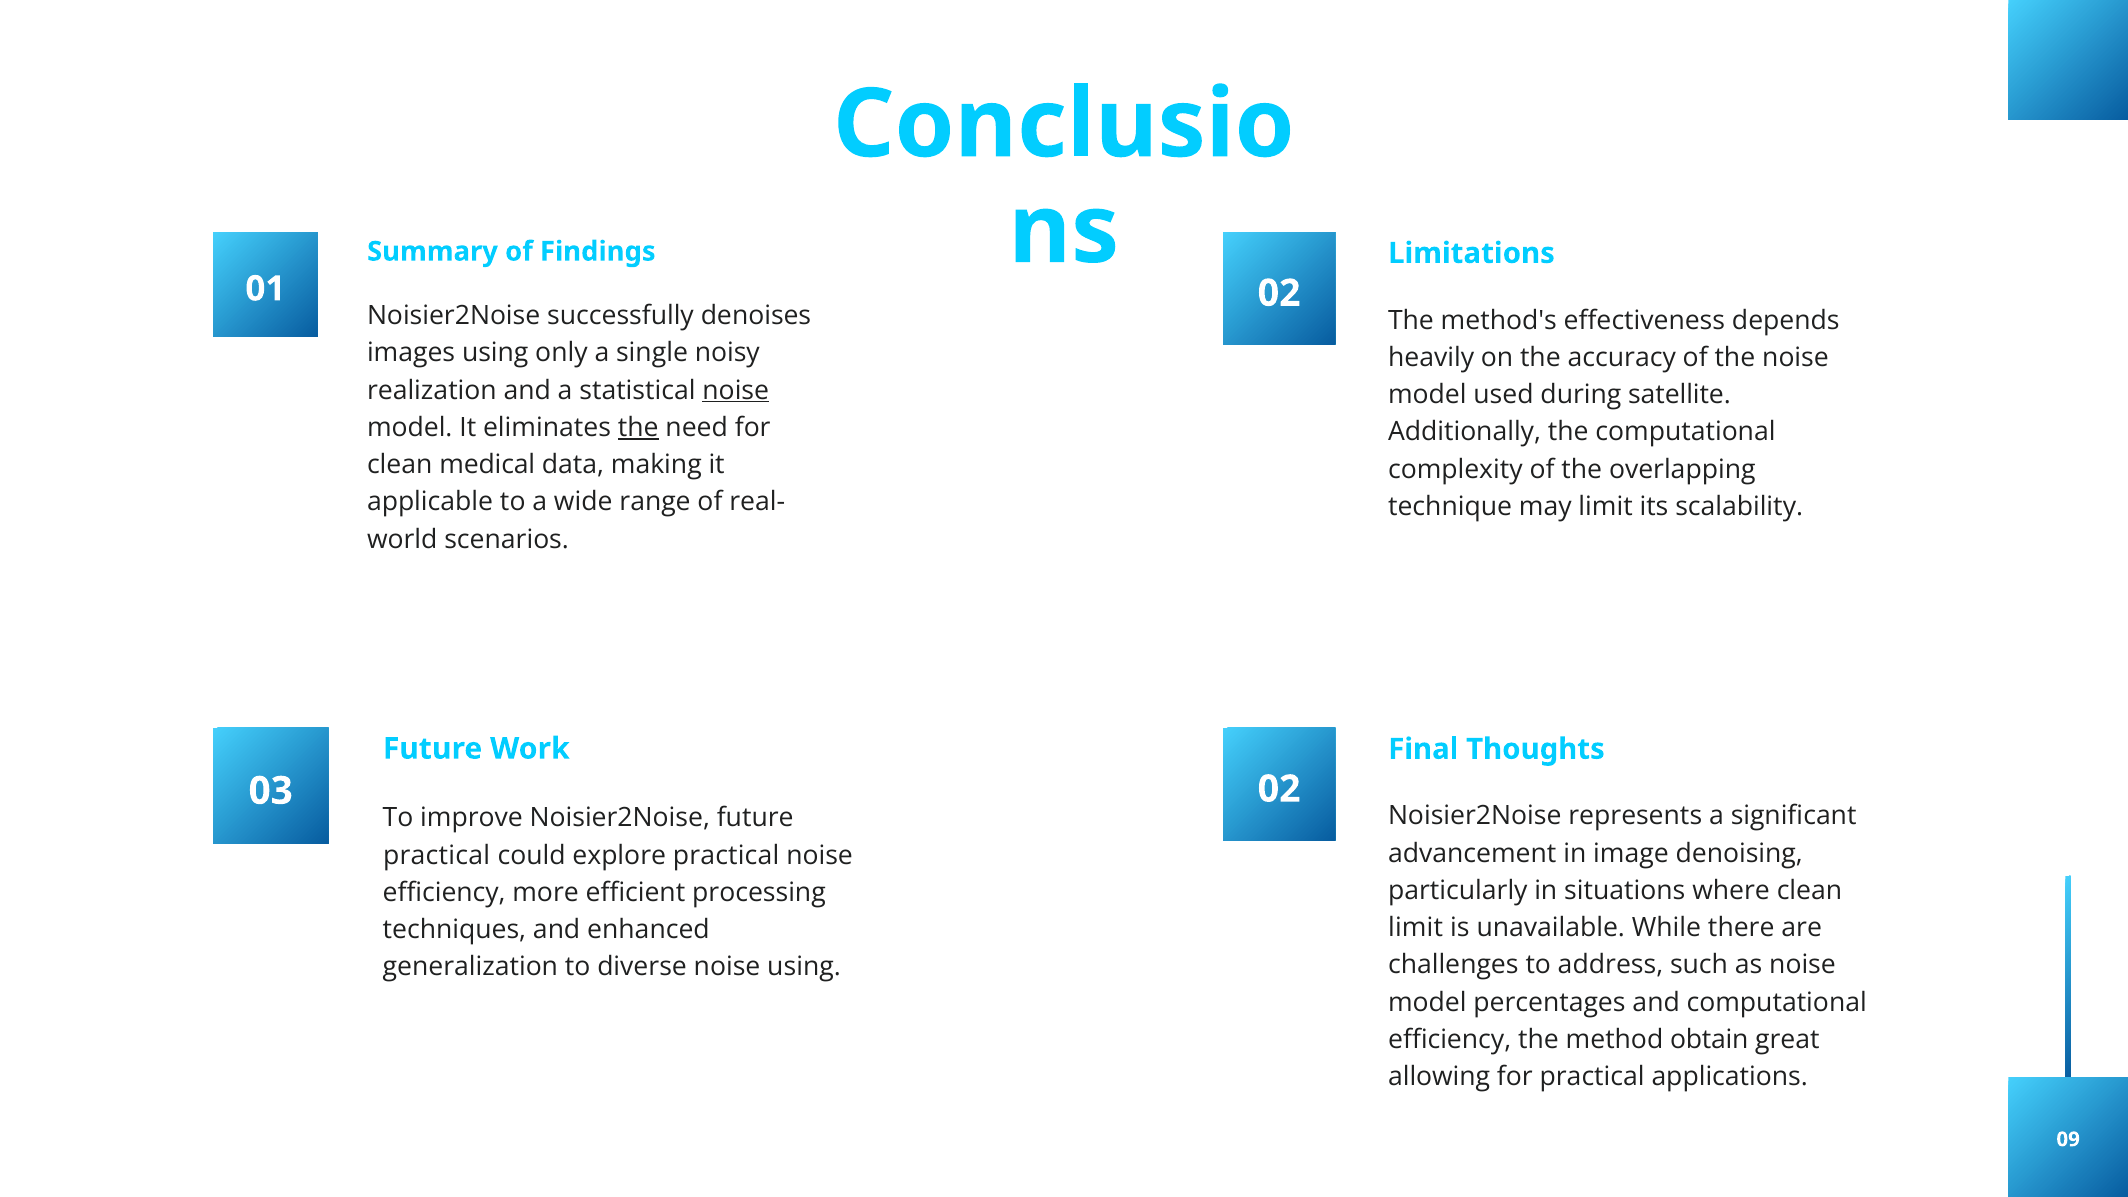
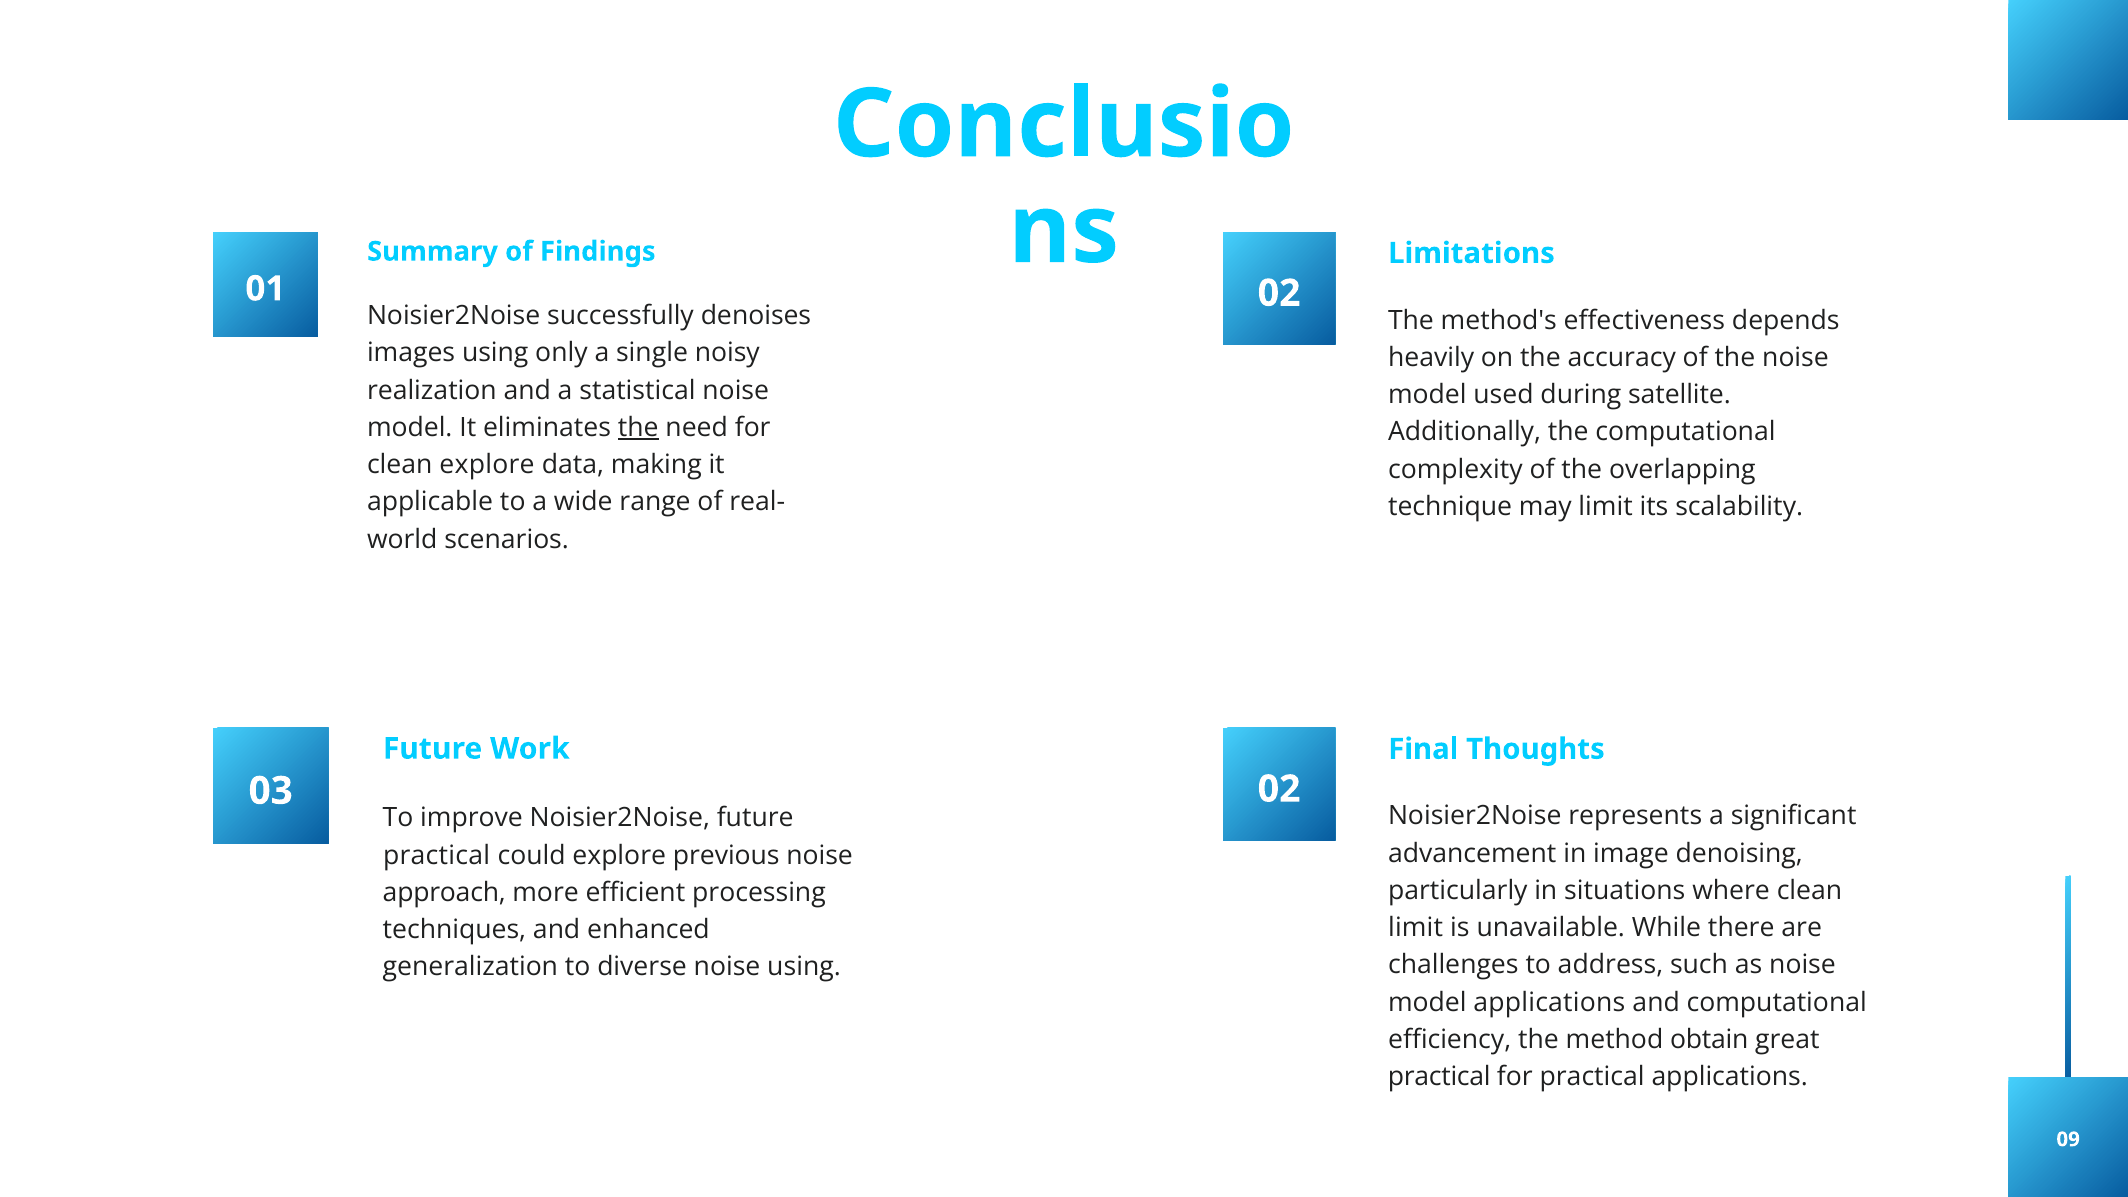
noise at (736, 390) underline: present -> none
clean medical: medical -> explore
explore practical: practical -> previous
efficiency at (444, 893): efficiency -> approach
model percentages: percentages -> applications
allowing at (1439, 1077): allowing -> practical
